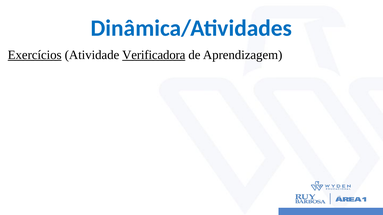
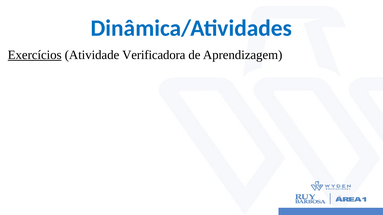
Verificadora underline: present -> none
